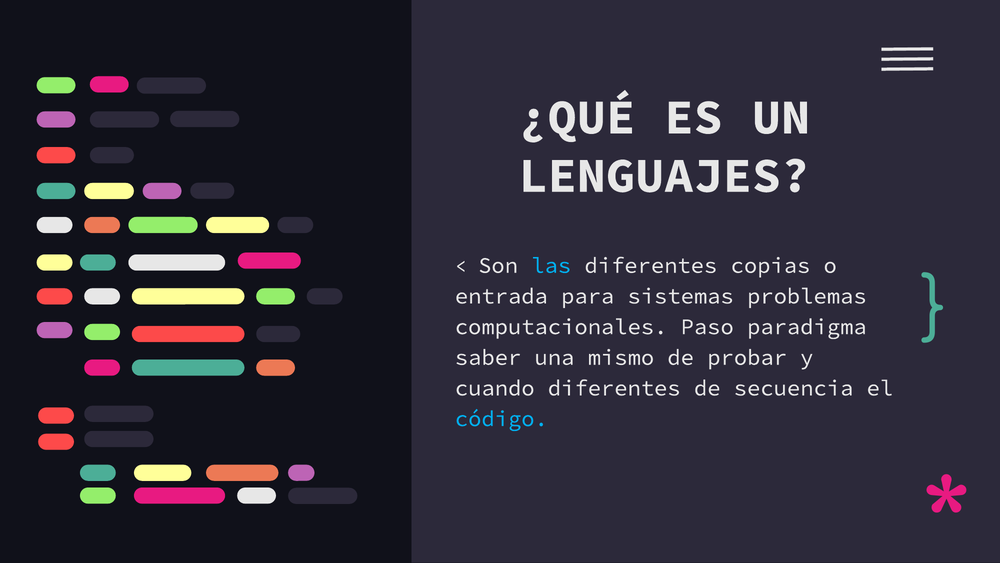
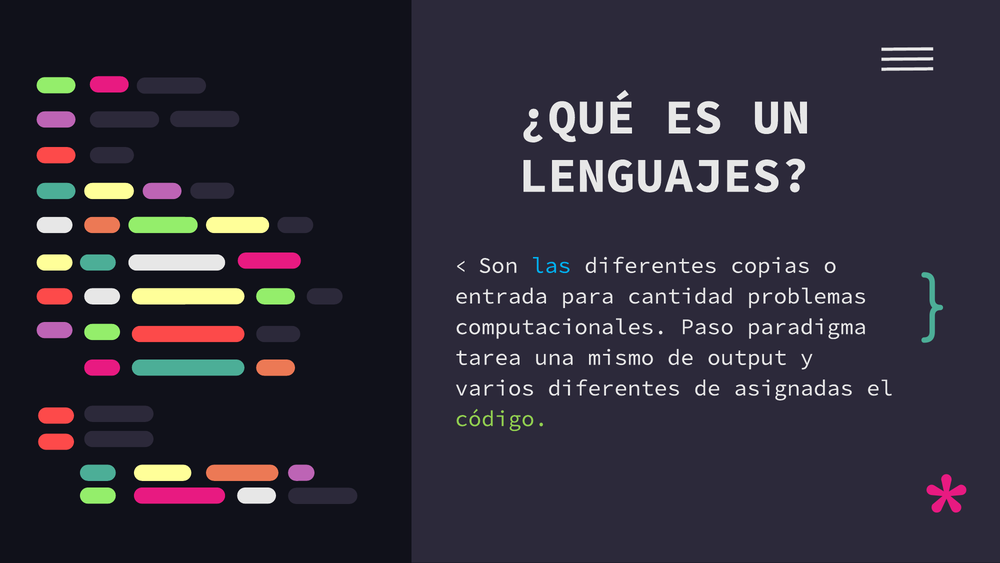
sistemas: sistemas -> cantidad
saber: saber -> tarea
probar: probar -> output
cuando: cuando -> varios
secuencia: secuencia -> asignadas
código colour: light blue -> light green
